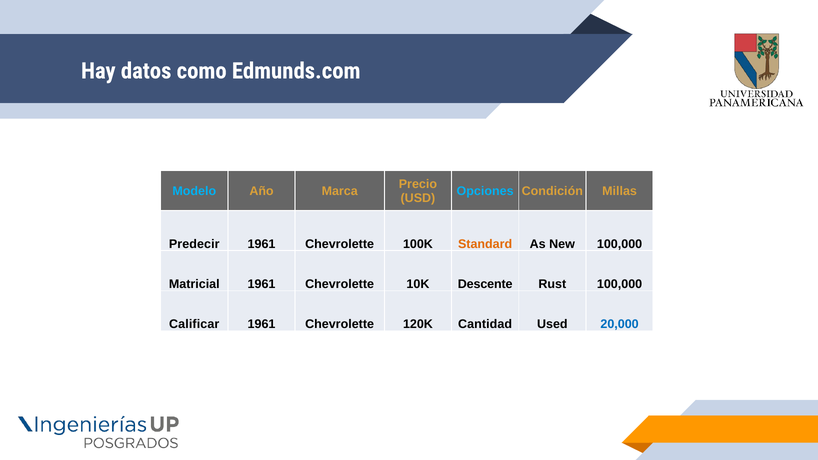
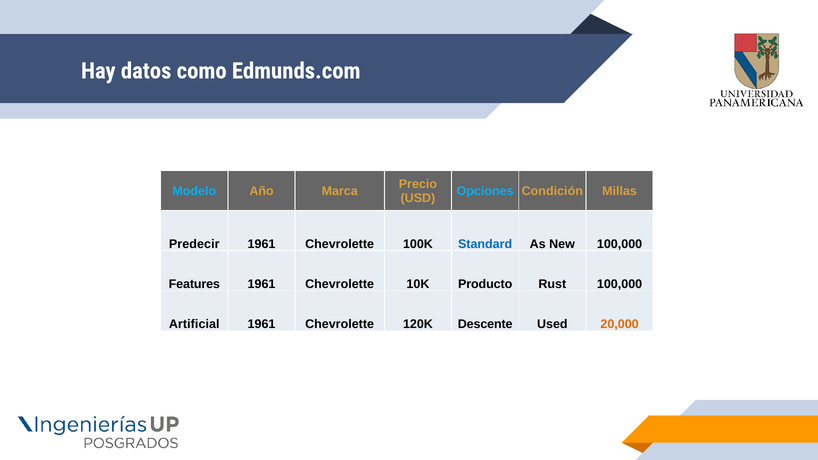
Standard colour: orange -> blue
Matricial: Matricial -> Features
Descente: Descente -> Producto
Calificar: Calificar -> Artificial
Cantidad: Cantidad -> Descente
20,000 colour: blue -> orange
